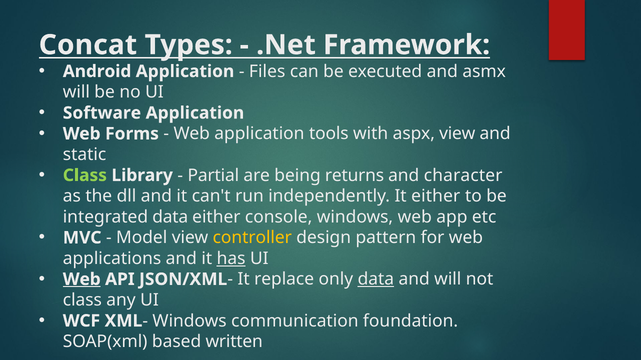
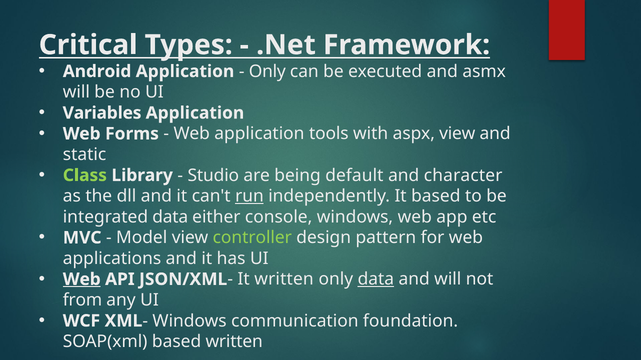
Concat: Concat -> Critical
Files at (267, 71): Files -> Only
Software: Software -> Variables
Partial: Partial -> Studio
returns: returns -> default
run underline: none -> present
It either: either -> based
controller colour: yellow -> light green
has underline: present -> none
It replace: replace -> written
class at (82, 301): class -> from
